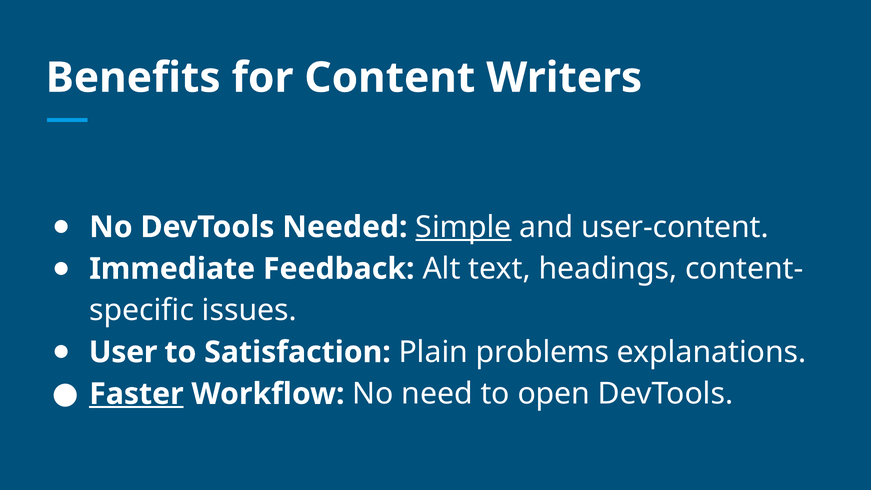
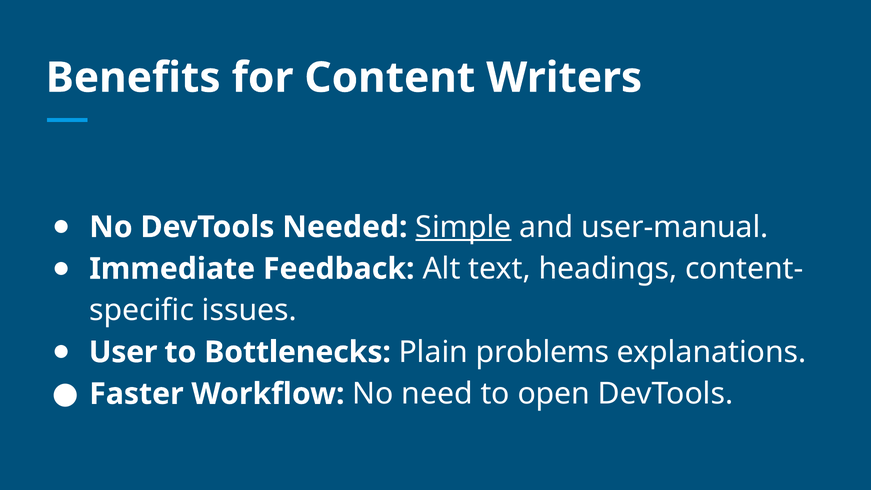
user-content: user-content -> user-manual
Satisfaction: Satisfaction -> Bottlenecks
Faster underline: present -> none
